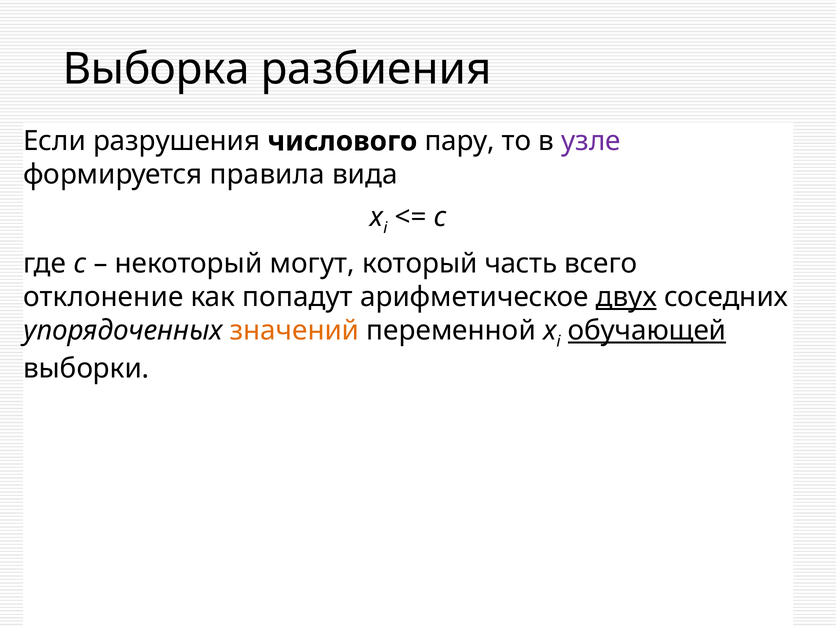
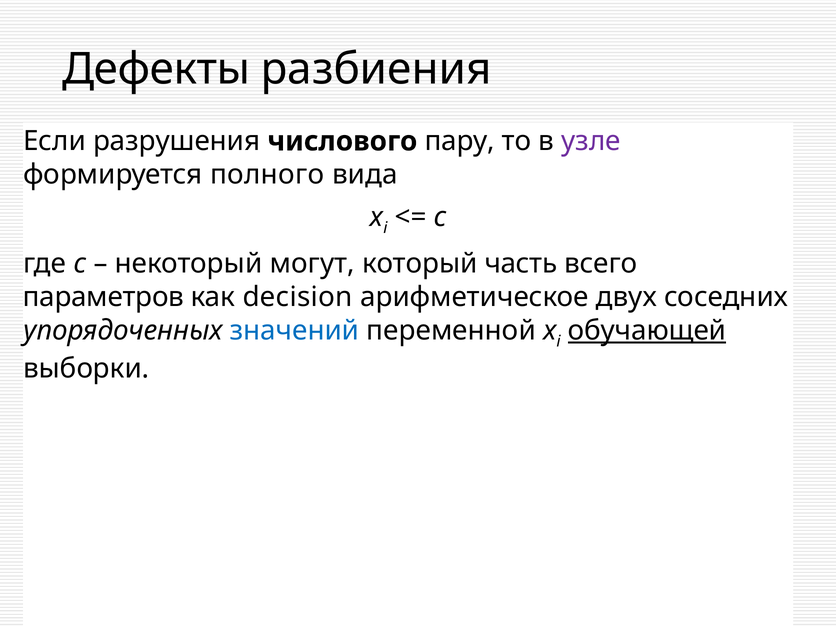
Выборка: Выборка -> Дефекты
правила: правила -> полного
отклонение: отклонение -> параметров
попадут: попадут -> decision
двух underline: present -> none
значений colour: orange -> blue
